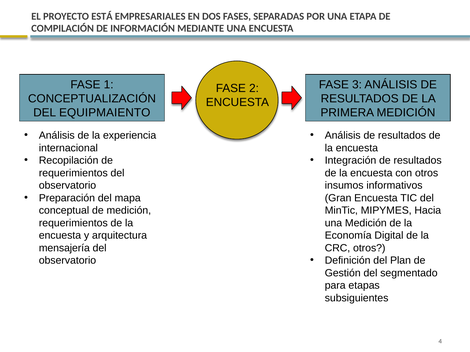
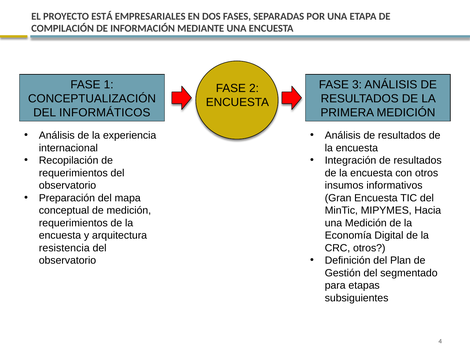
EQUIPMAIENTO: EQUIPMAIENTO -> INFORMÁTICOS
mensajería: mensajería -> resistencia
